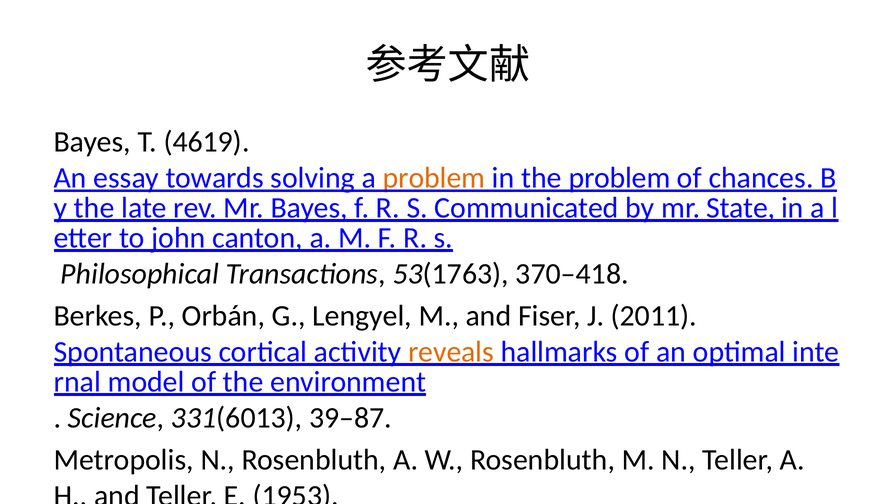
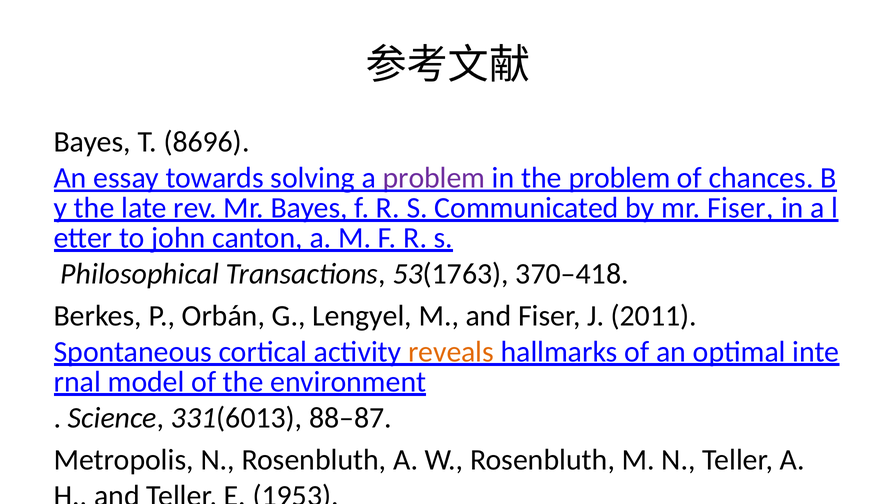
4619: 4619 -> 8696
problem at (434, 178) colour: orange -> purple
mr State: State -> Fiser
39–87: 39–87 -> 88–87
